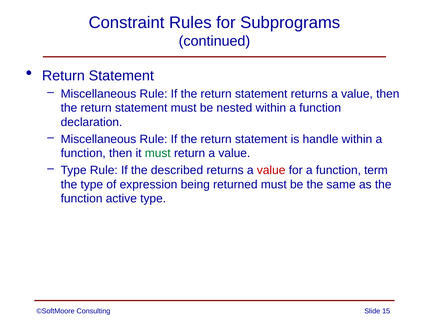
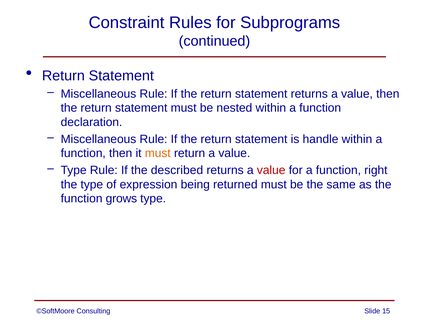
must at (158, 153) colour: green -> orange
term: term -> right
active: active -> grows
